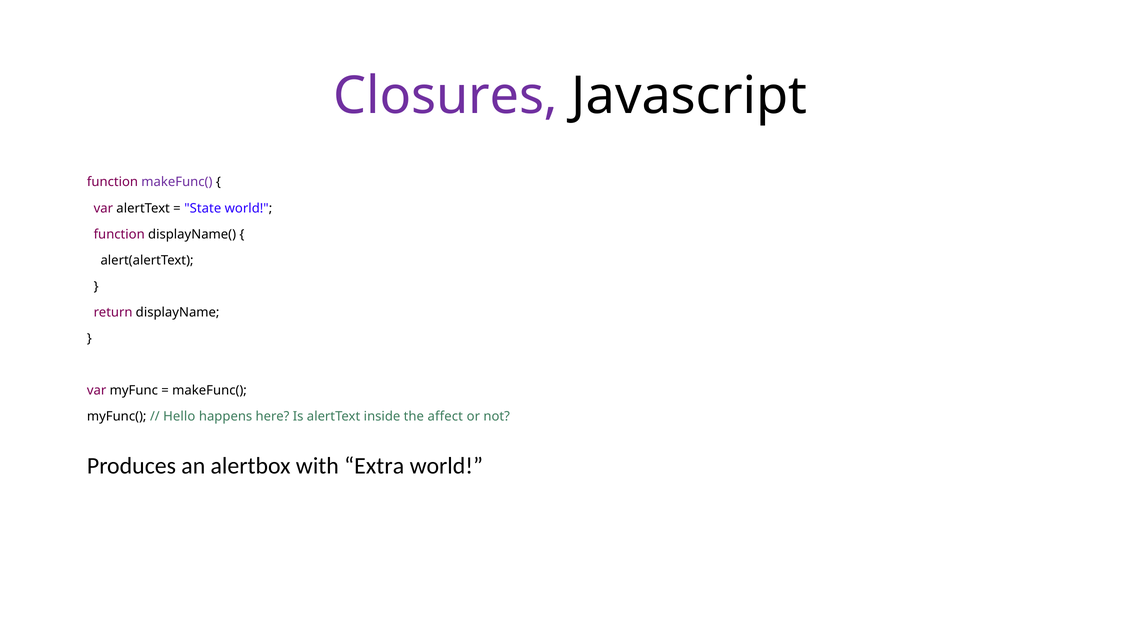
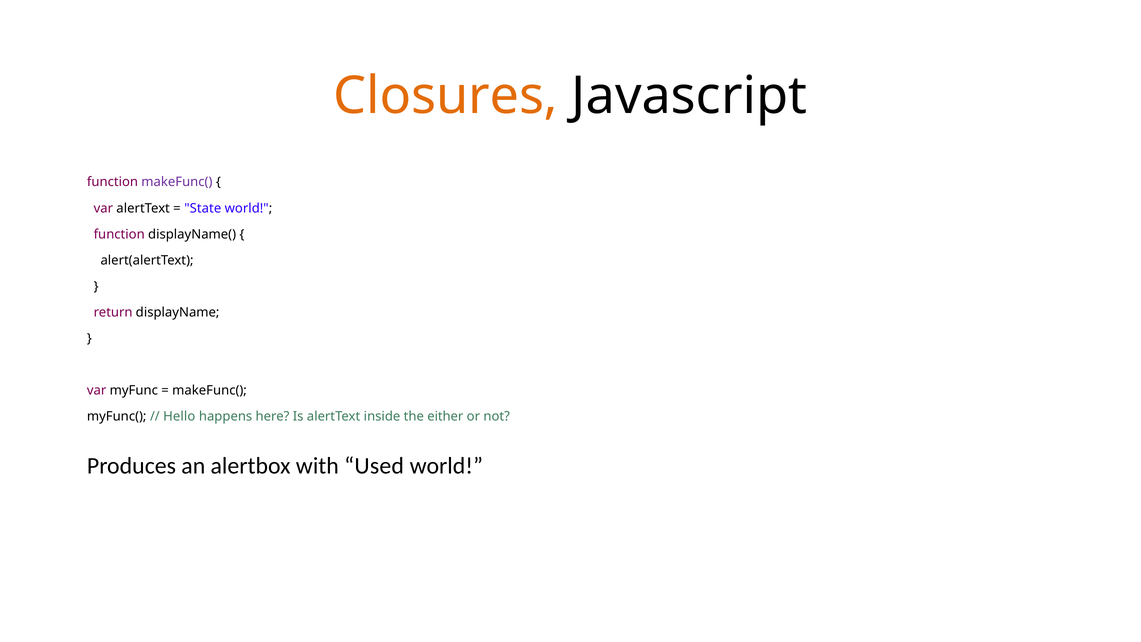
Closures colour: purple -> orange
affect: affect -> either
Extra: Extra -> Used
